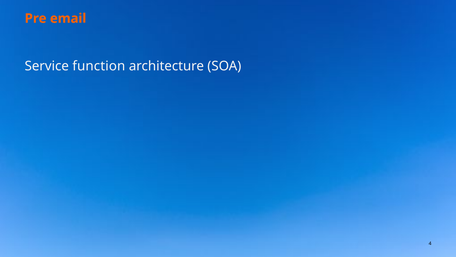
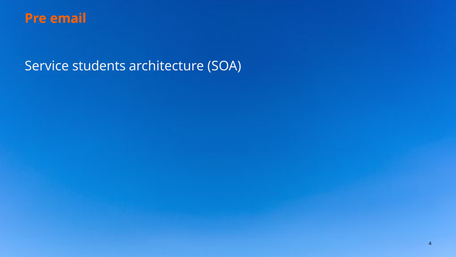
function: function -> students
